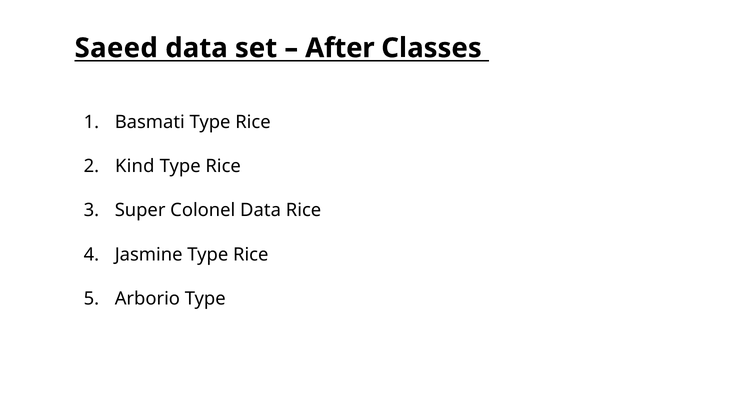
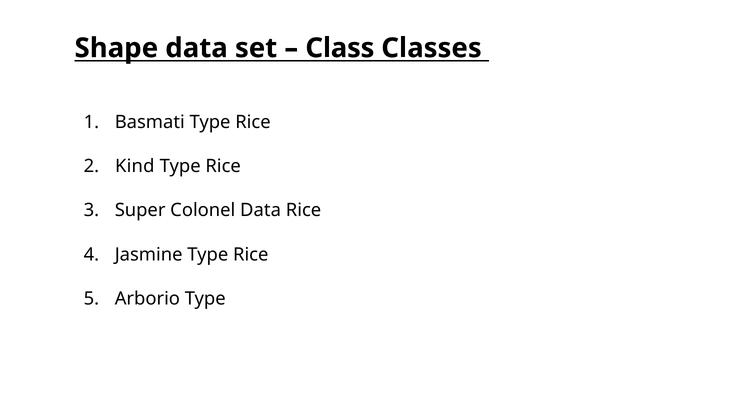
Saeed: Saeed -> Shape
After: After -> Class
